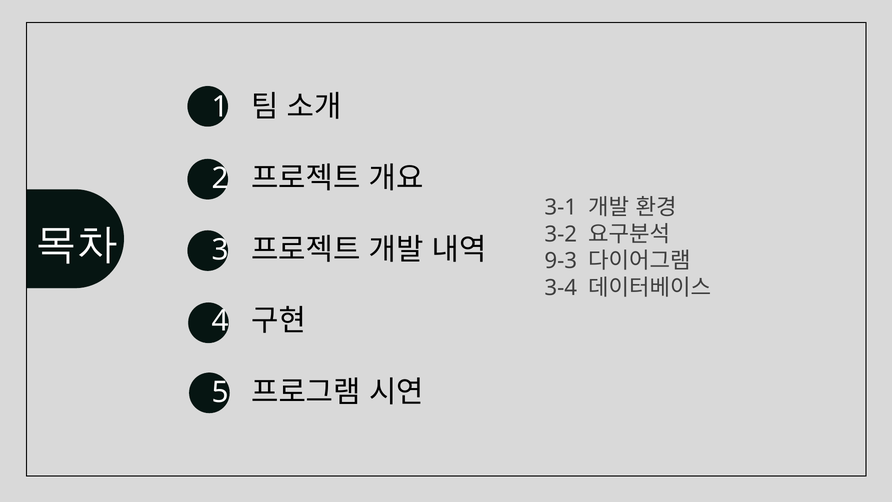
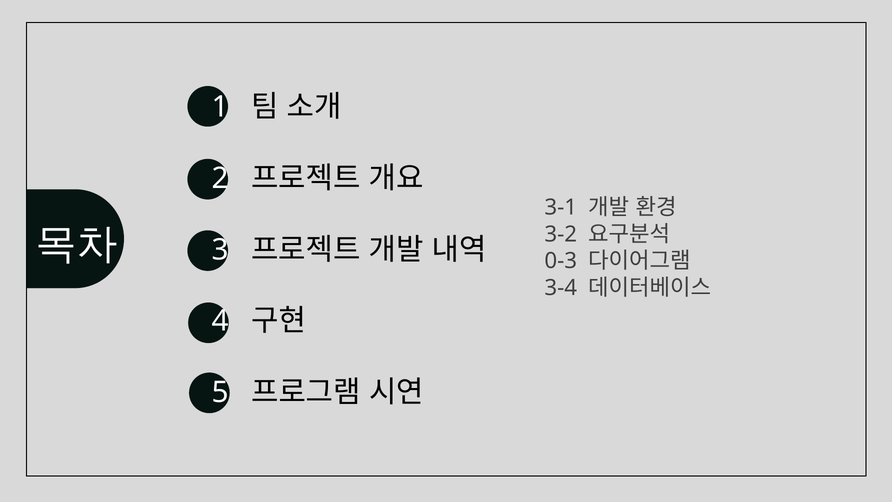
9-3: 9-3 -> 0-3
